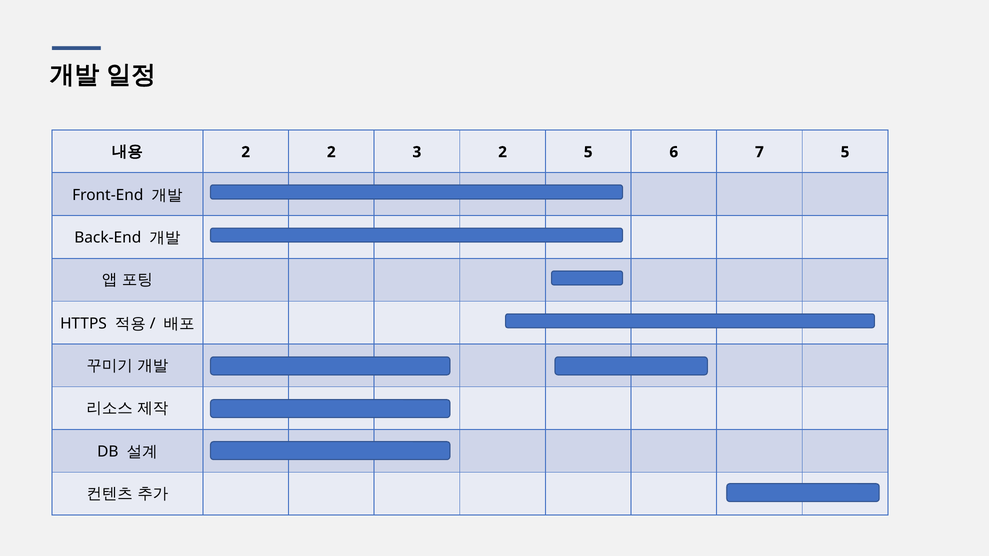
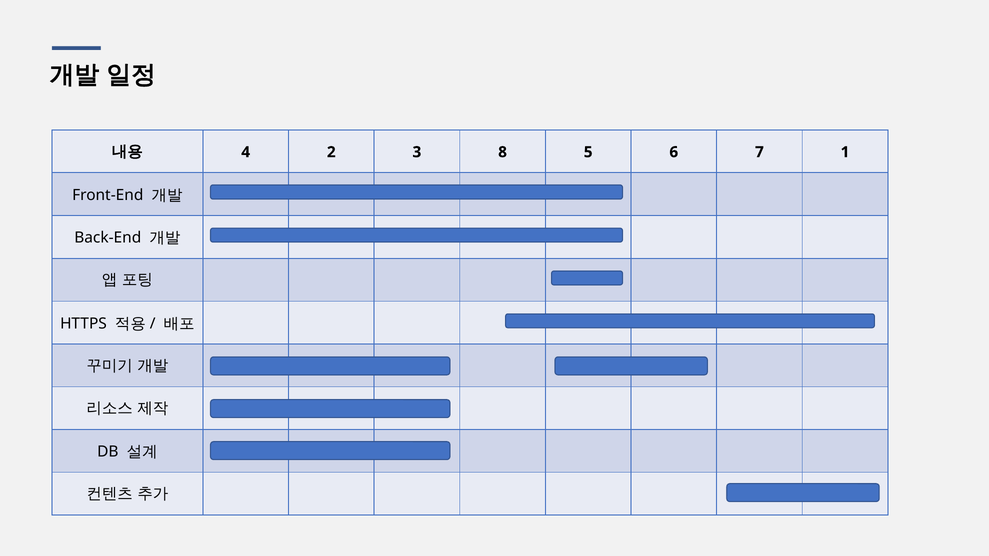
2 at (246, 152): 2 -> 4
3 2: 2 -> 8
7 5: 5 -> 1
